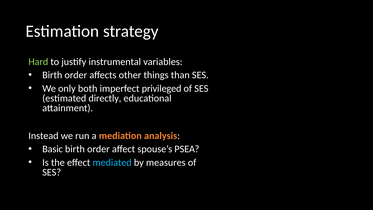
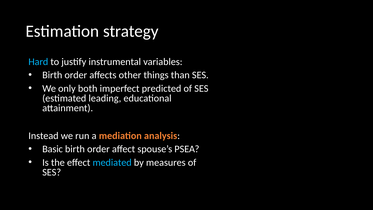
Hard colour: light green -> light blue
privileged: privileged -> predicted
directly: directly -> leading
